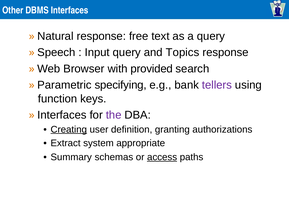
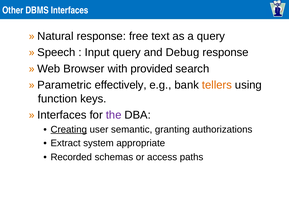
Topics: Topics -> Debug
specifying: specifying -> effectively
tellers colour: purple -> orange
definition: definition -> semantic
Summary: Summary -> Recorded
access underline: present -> none
